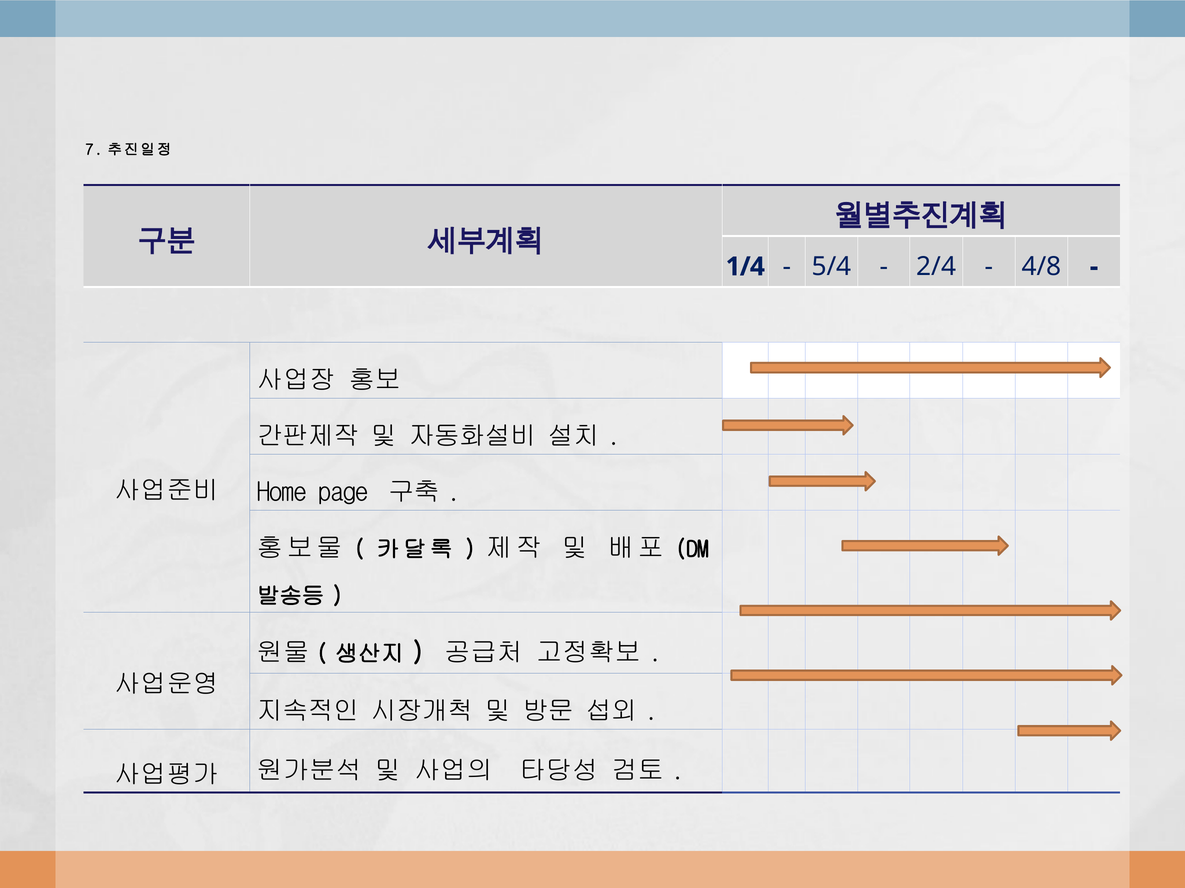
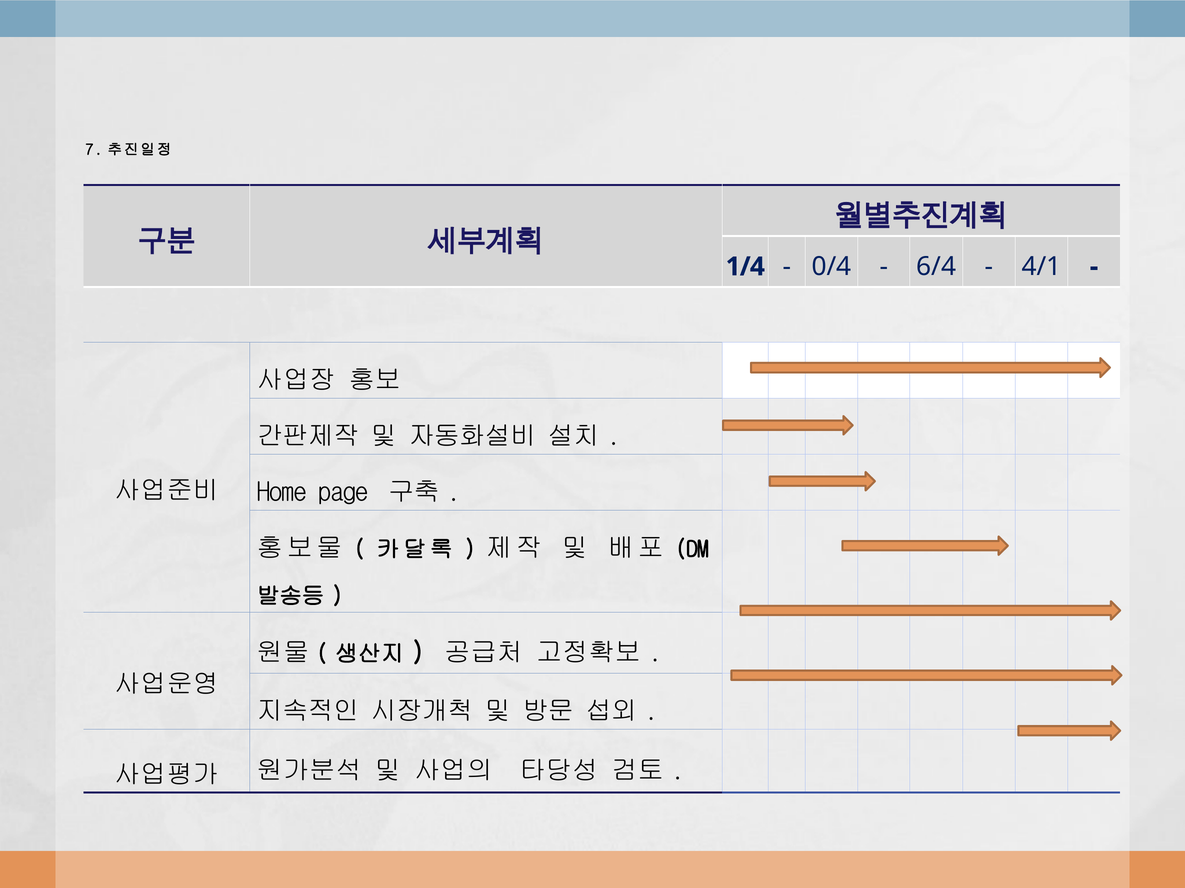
5/4: 5/4 -> 0/4
2/4: 2/4 -> 6/4
4/8: 4/8 -> 4/1
